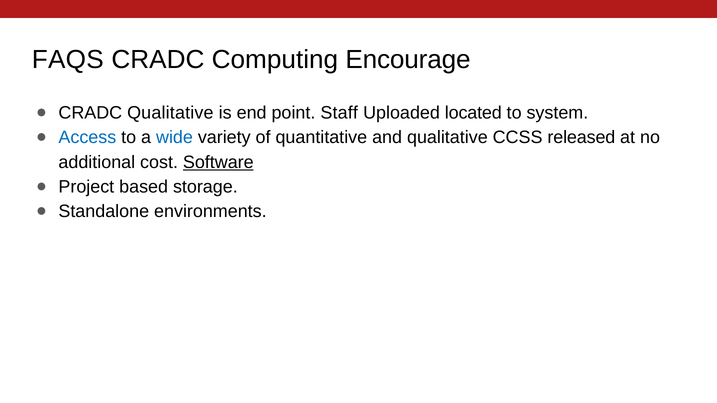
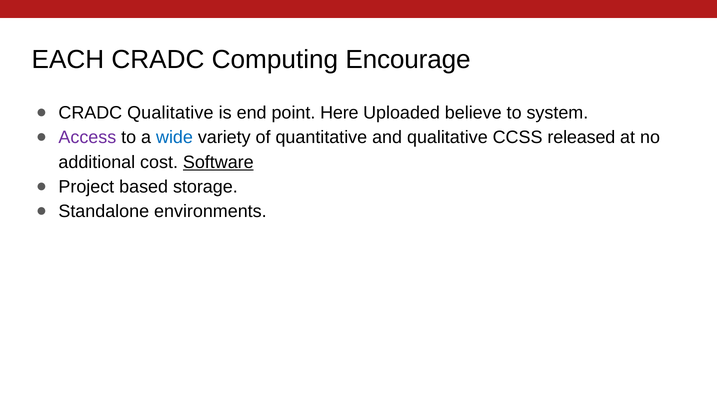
FAQS: FAQS -> EACH
Staff: Staff -> Here
located: located -> believe
Access colour: blue -> purple
